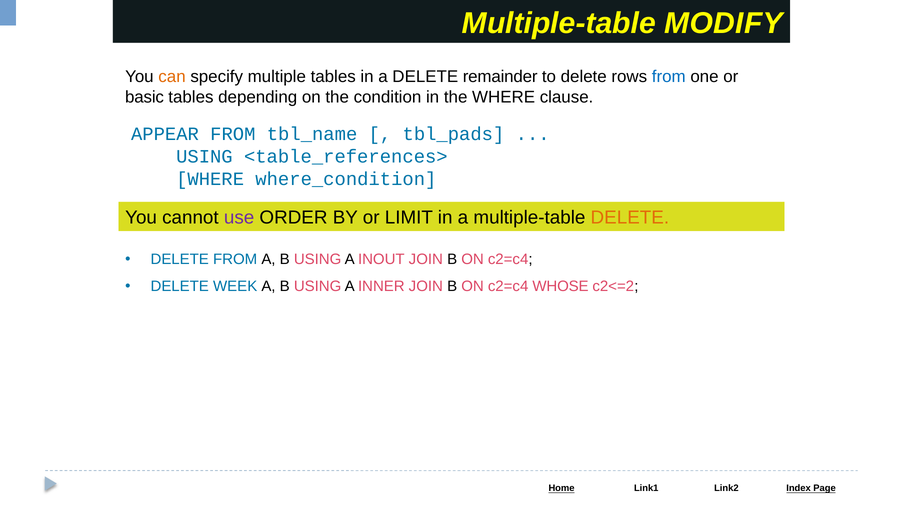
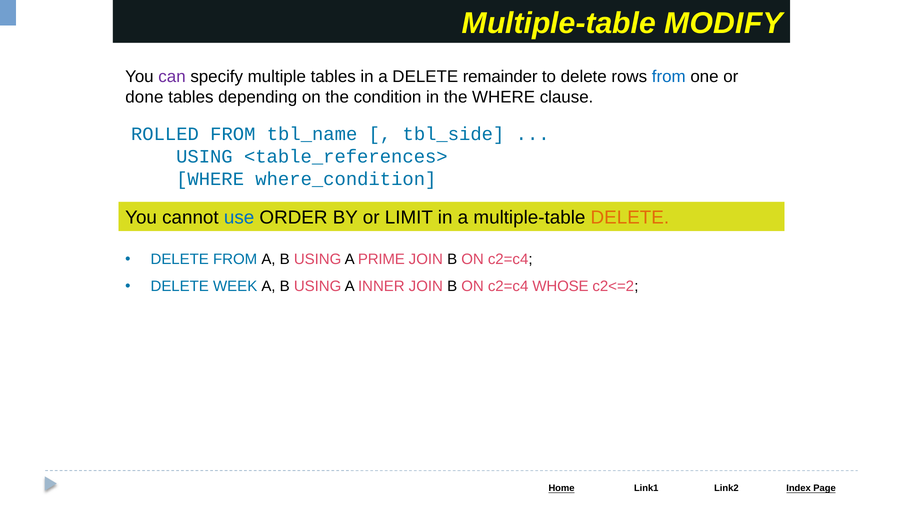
can colour: orange -> purple
basic: basic -> done
APPEAR: APPEAR -> ROLLED
tbl_pads: tbl_pads -> tbl_side
use colour: purple -> blue
INOUT: INOUT -> PRIME
